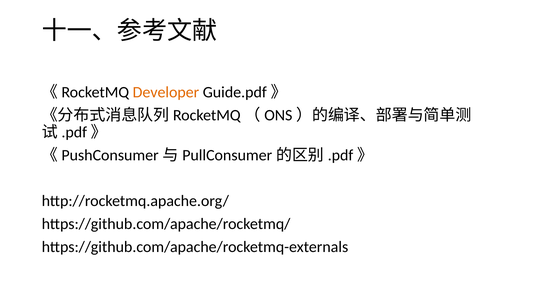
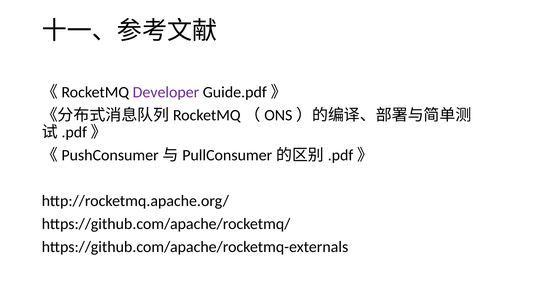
Developer colour: orange -> purple
